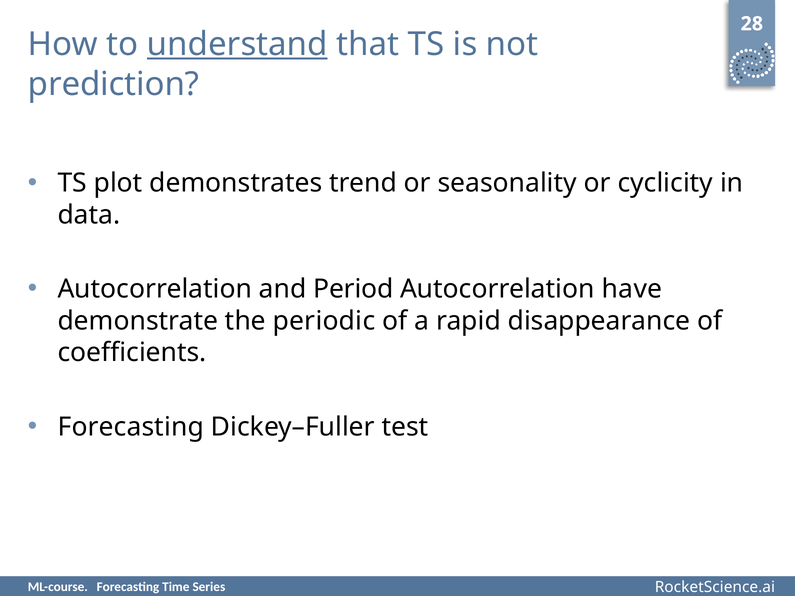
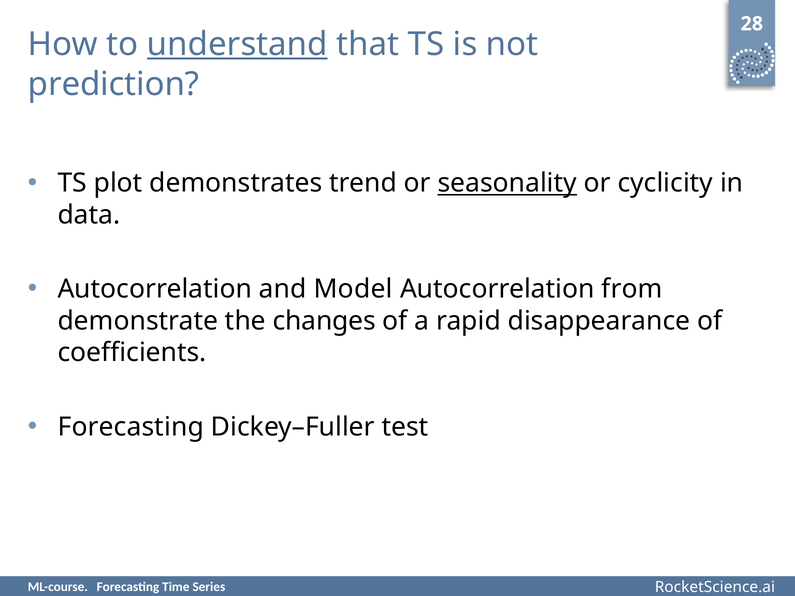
seasonality underline: none -> present
Period: Period -> Model
have: have -> from
periodic: periodic -> changes
